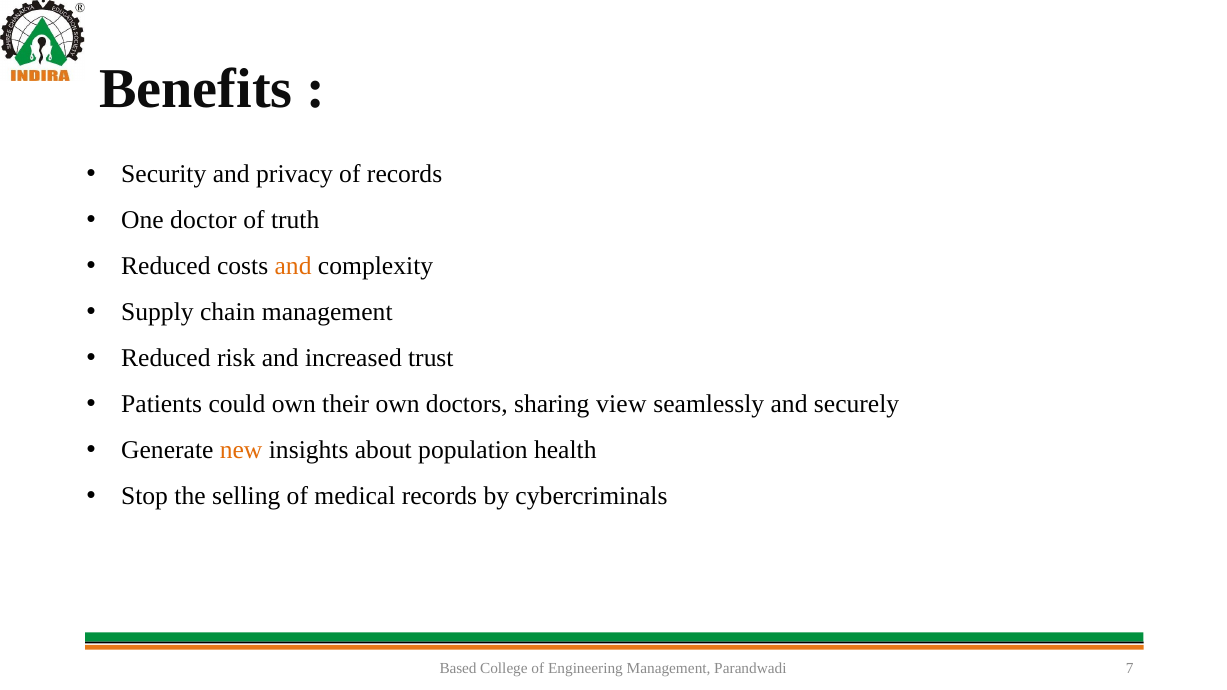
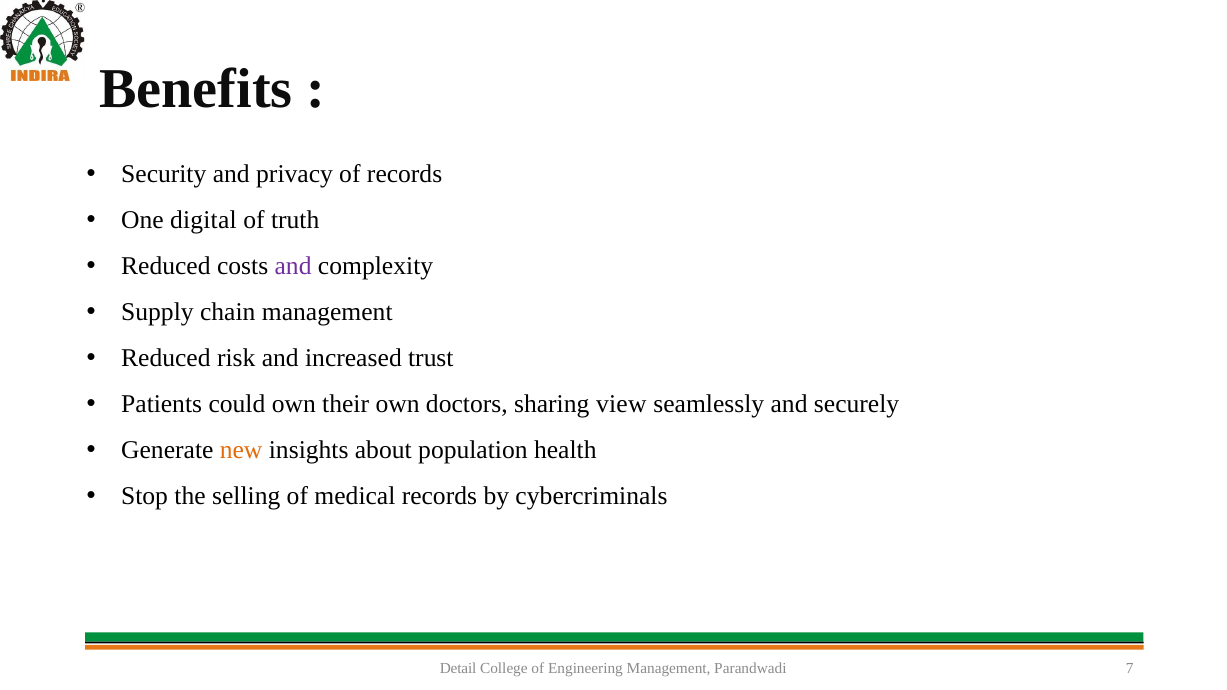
doctor: doctor -> digital
and at (293, 267) colour: orange -> purple
Based: Based -> Detail
